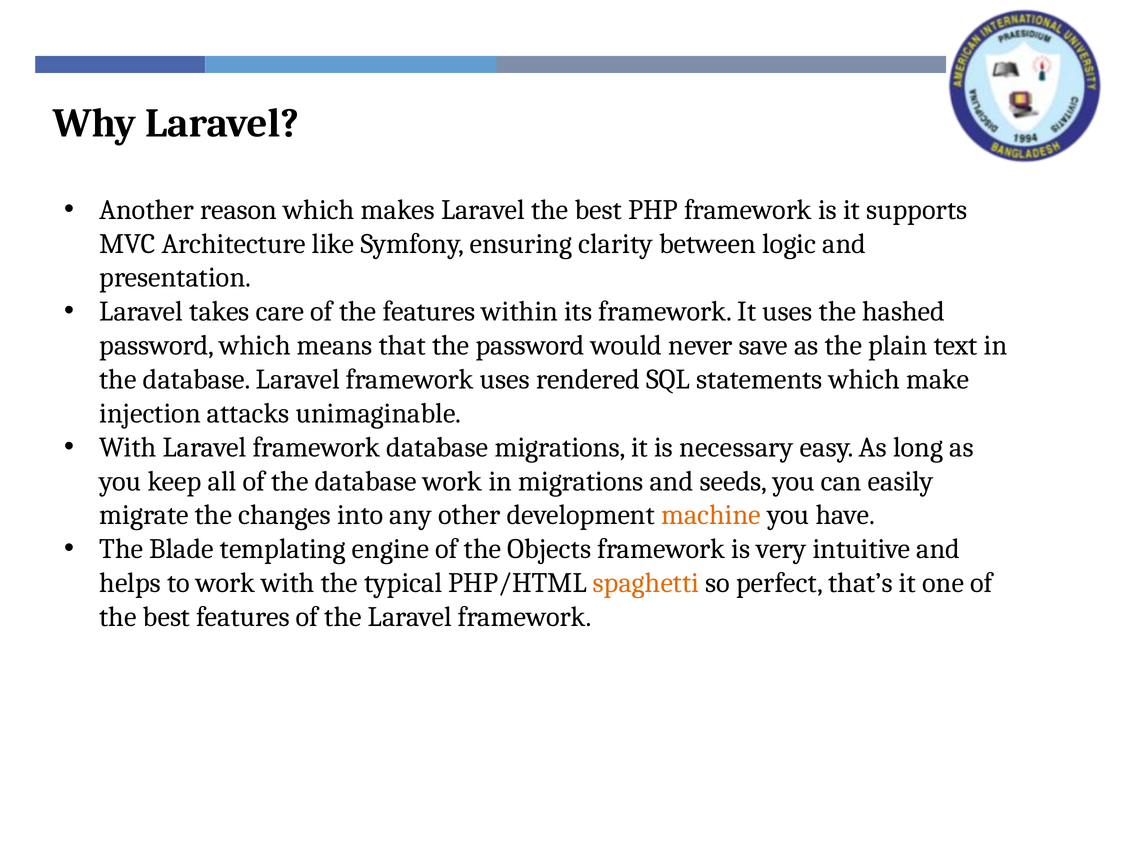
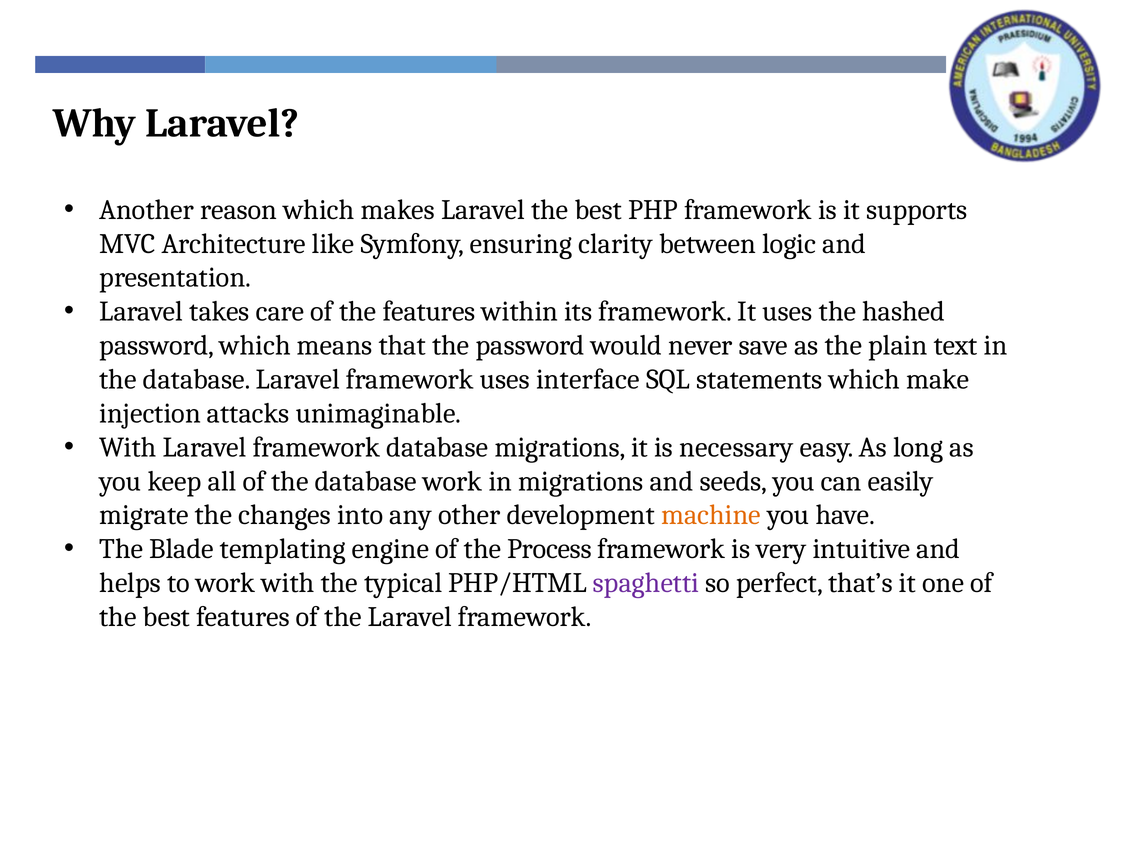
rendered: rendered -> interface
Objects: Objects -> Process
spaghetti colour: orange -> purple
